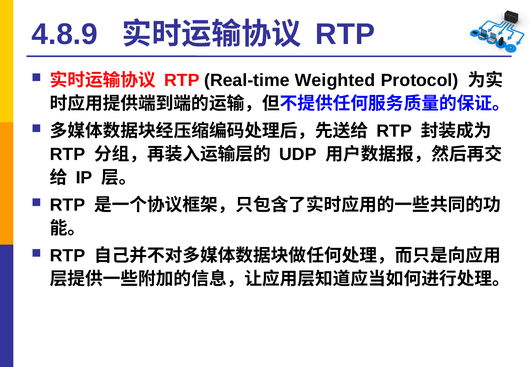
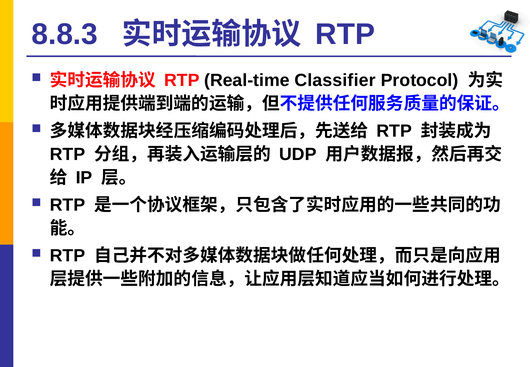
4.8.9: 4.8.9 -> 8.8.3
Weighted: Weighted -> Classifier
